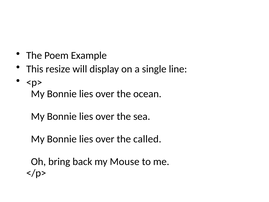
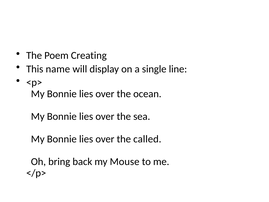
Example: Example -> Creating
resize: resize -> name
